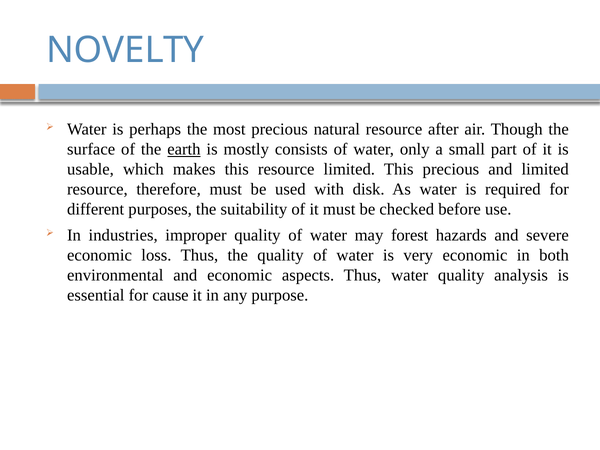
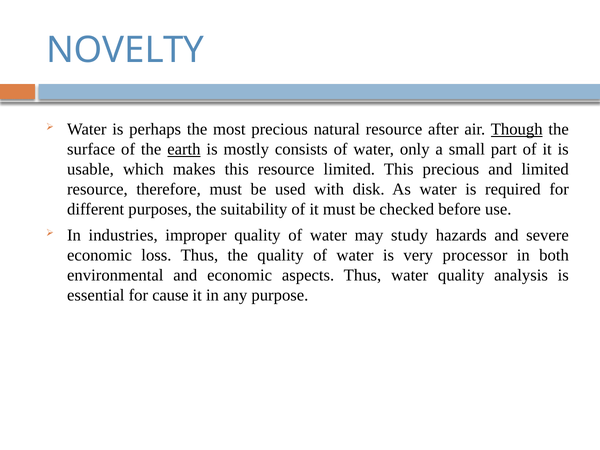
Though underline: none -> present
forest: forest -> study
very economic: economic -> processor
